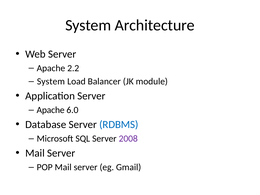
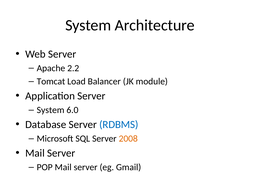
System at (51, 81): System -> Tomcat
Apache at (51, 110): Apache -> System
2008 colour: purple -> orange
